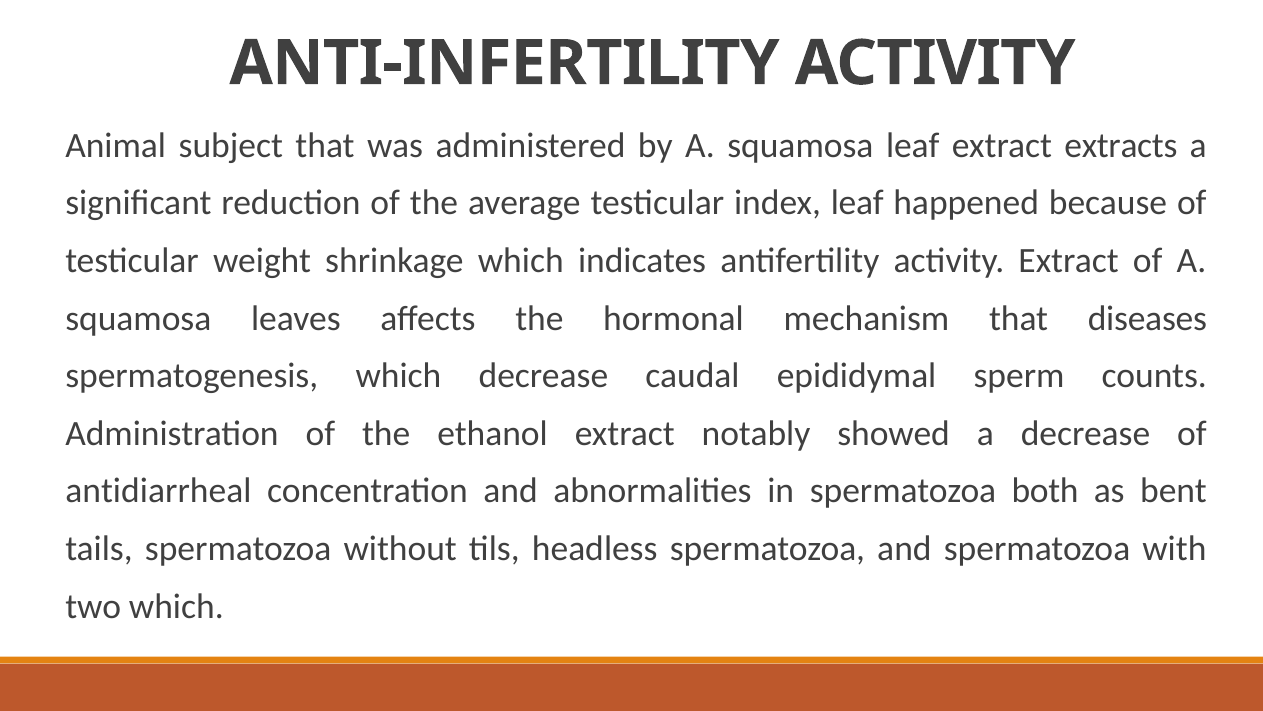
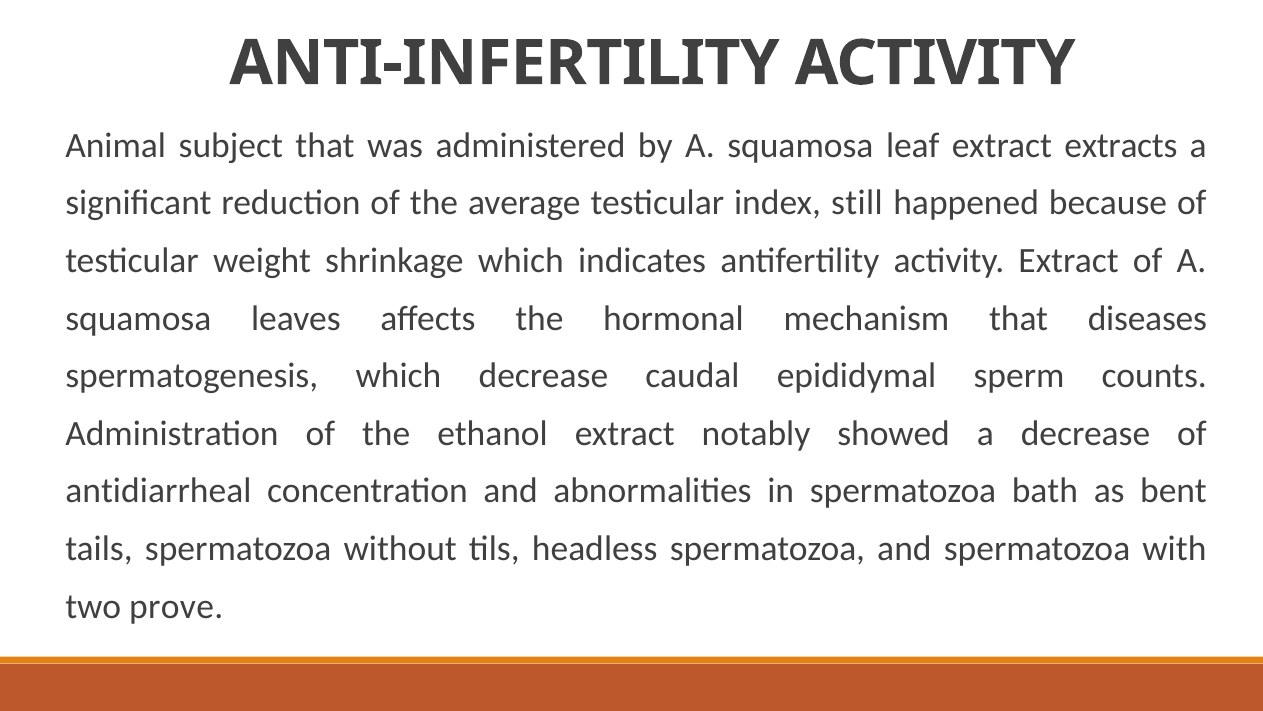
index leaf: leaf -> still
both: both -> bath
two which: which -> prove
